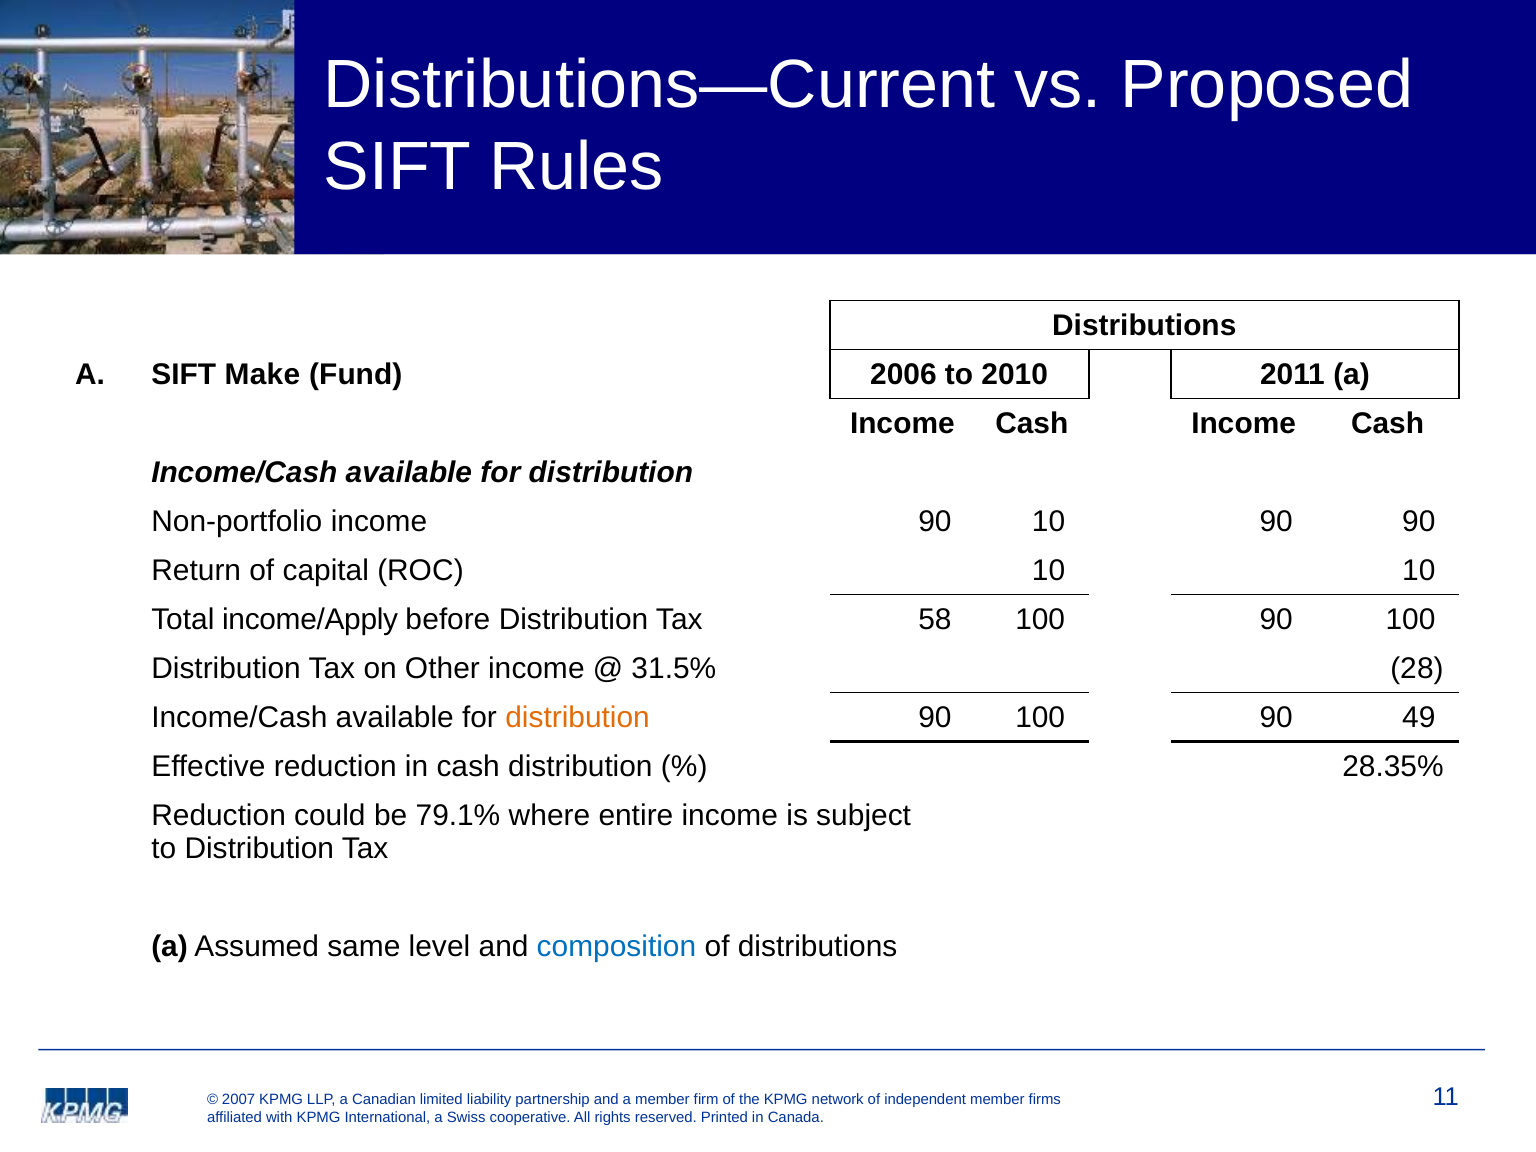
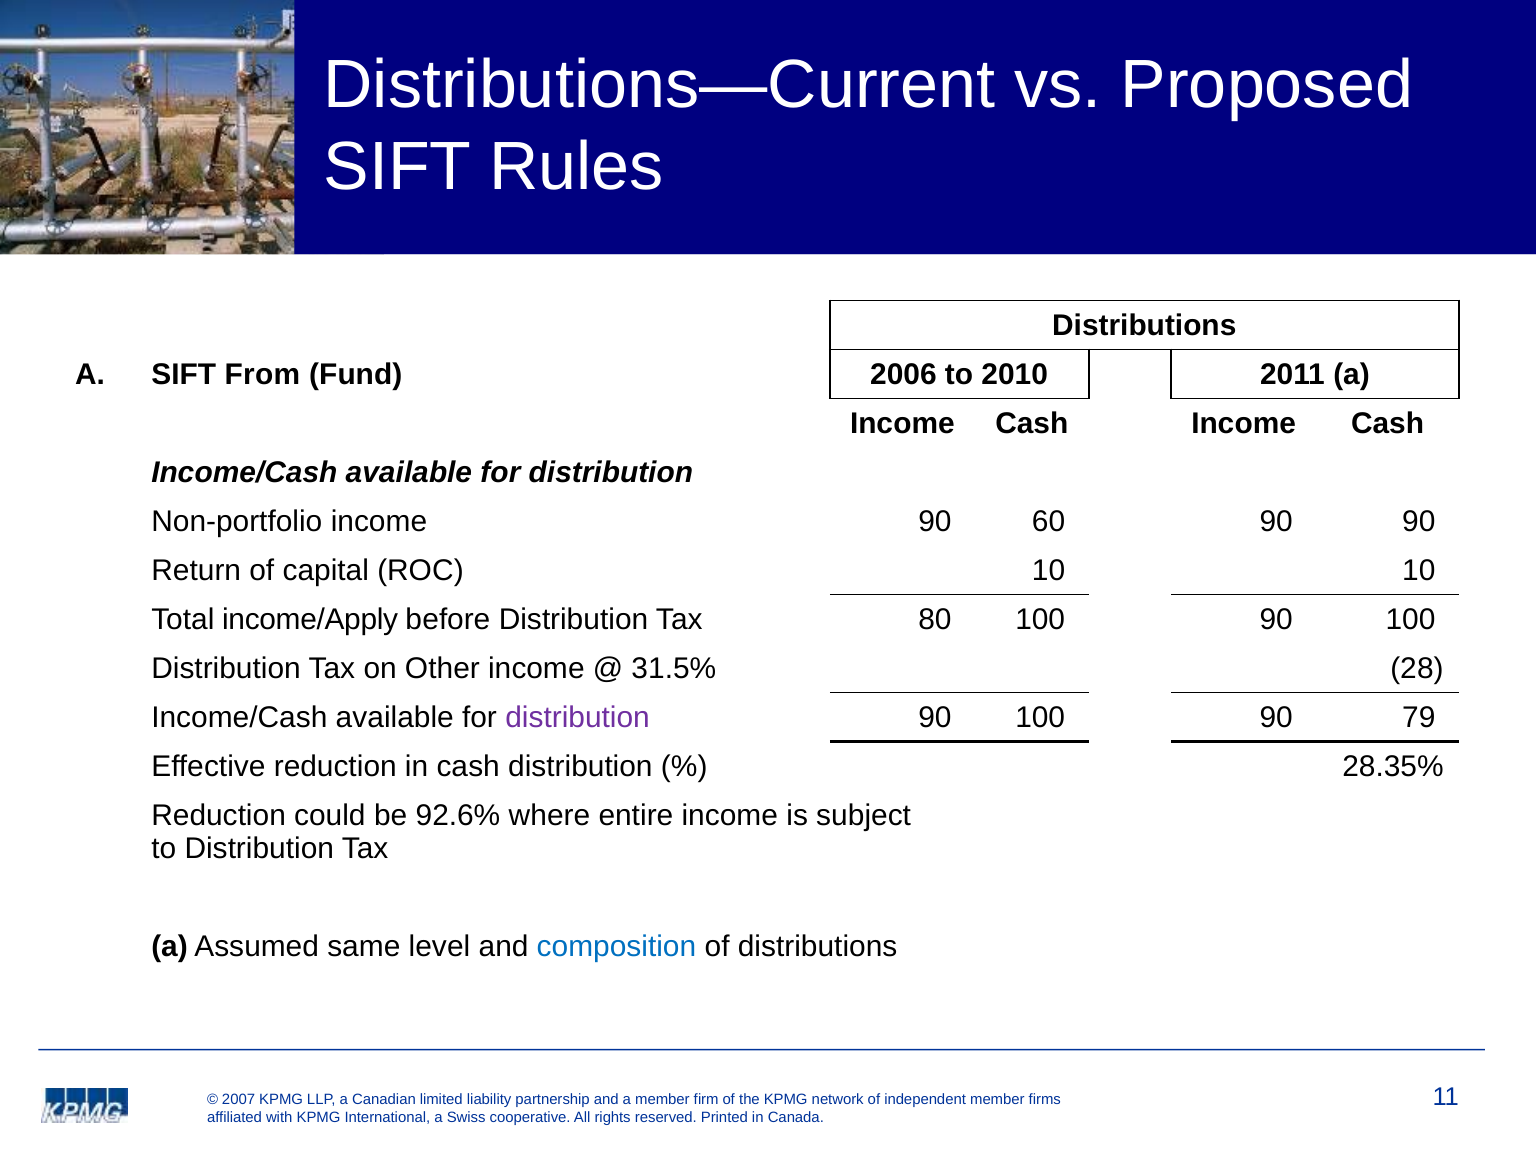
Make: Make -> From
90 10: 10 -> 60
58: 58 -> 80
distribution at (578, 717) colour: orange -> purple
49: 49 -> 79
79.1%: 79.1% -> 92.6%
